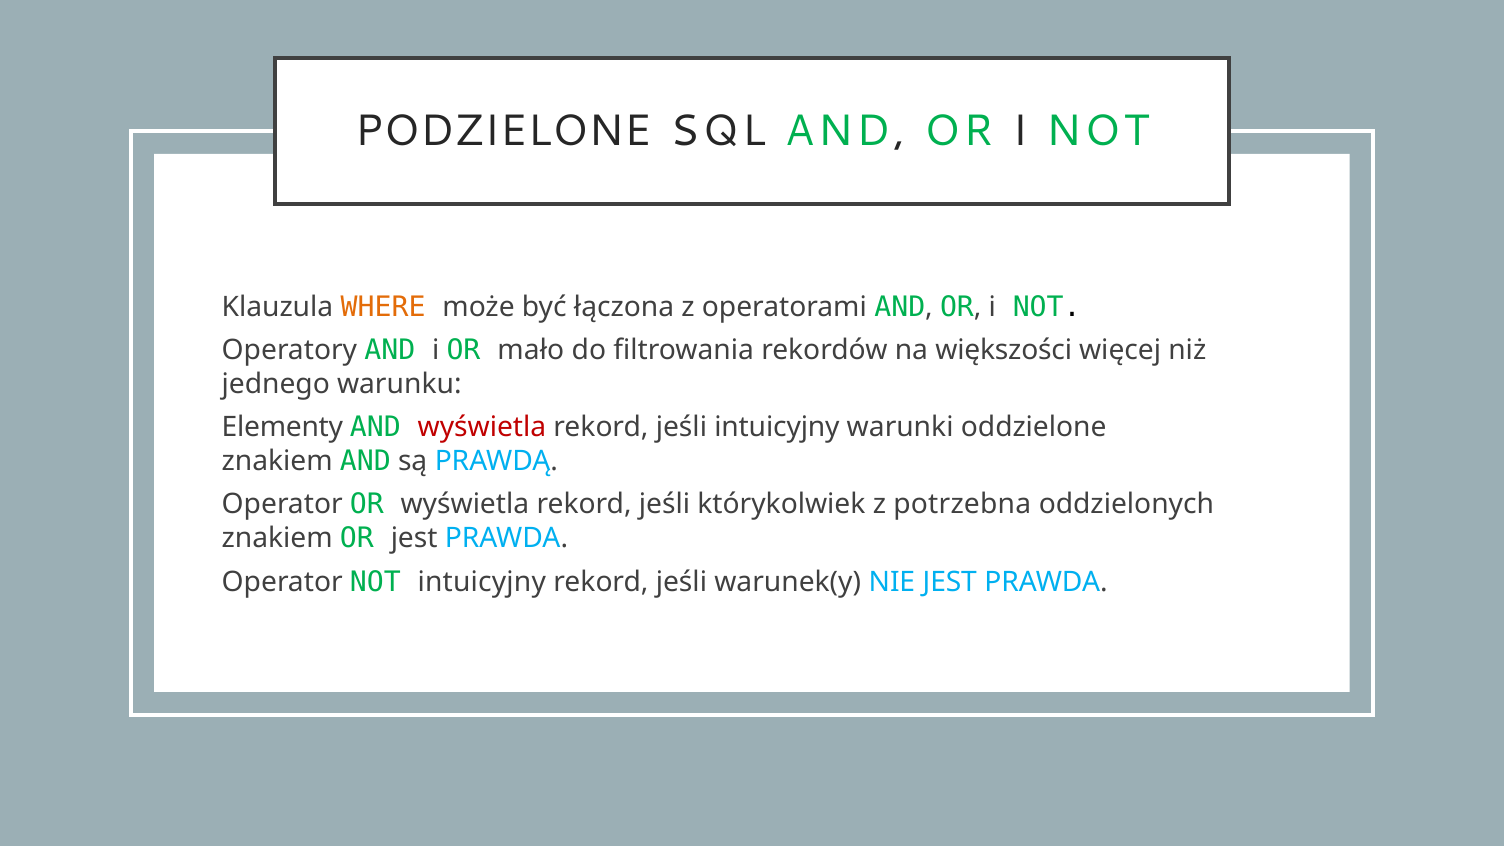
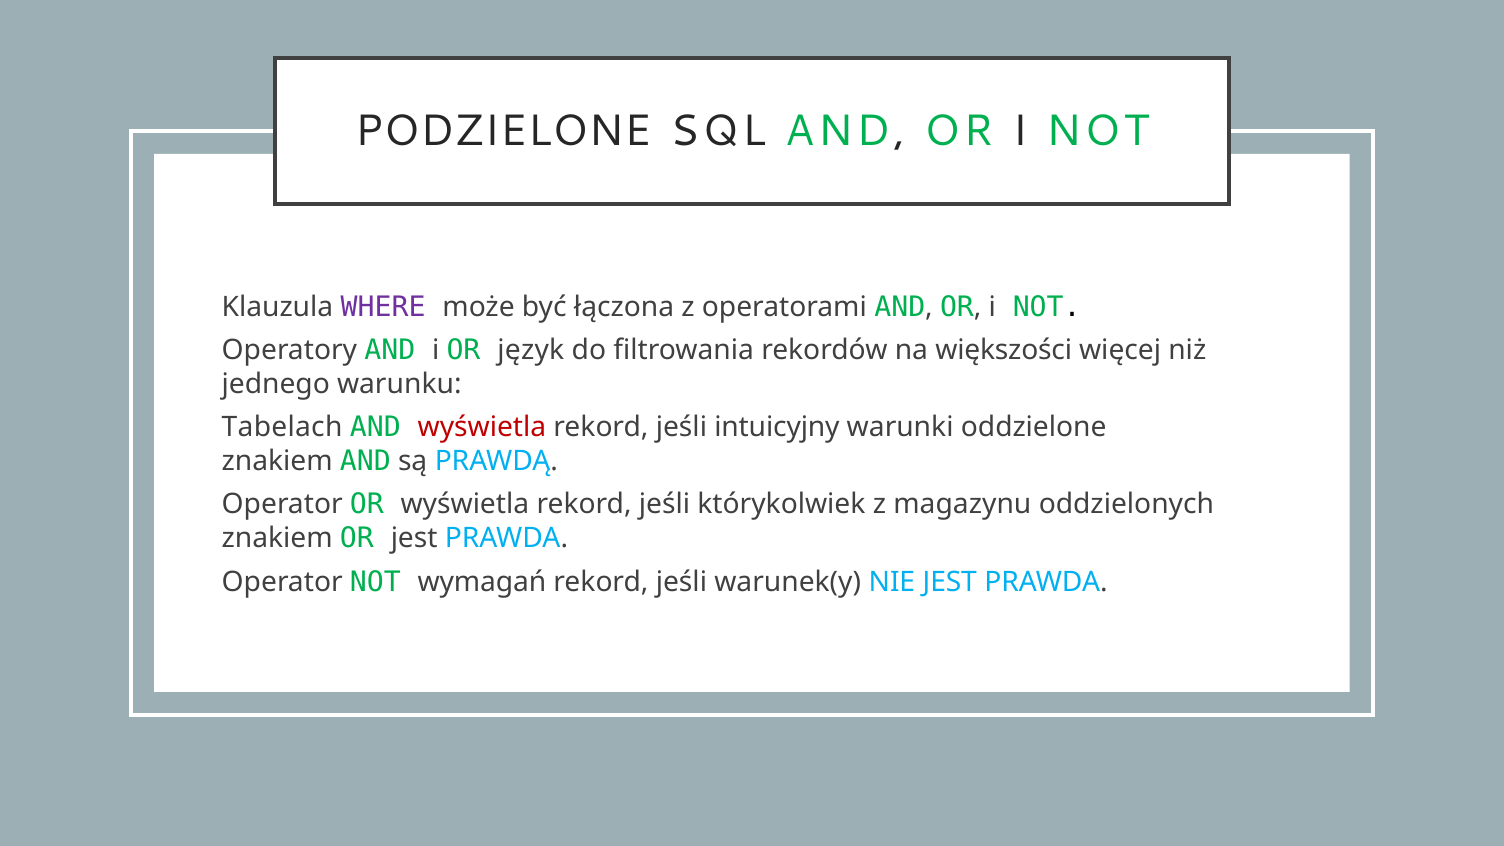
WHERE colour: orange -> purple
mało: mało -> język
Elementy: Elementy -> Tabelach
potrzebna: potrzebna -> magazynu
NOT intuicyjny: intuicyjny -> wymagań
